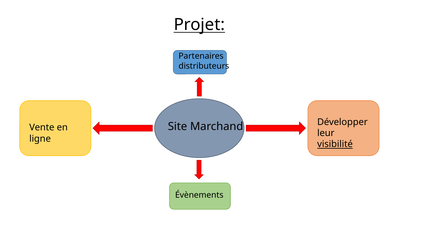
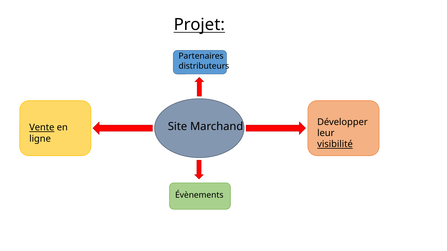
Vente underline: none -> present
